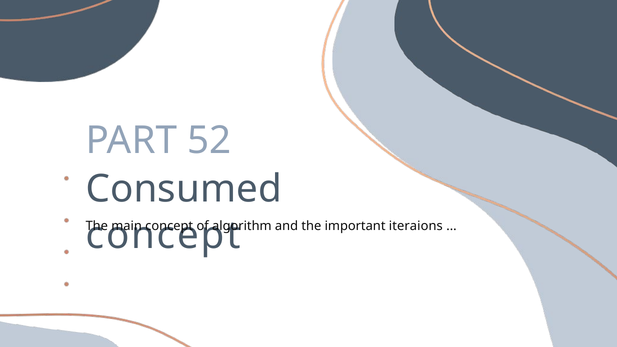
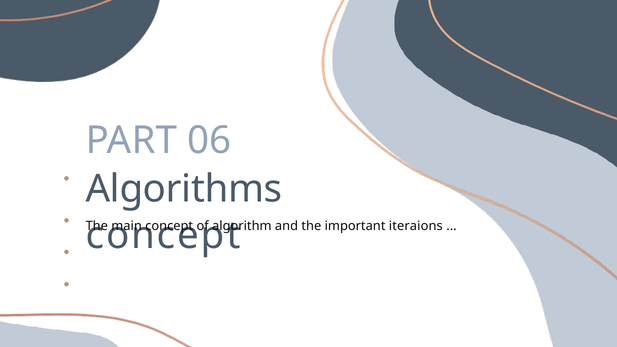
52: 52 -> 06
Consumed: Consumed -> Algorithms
